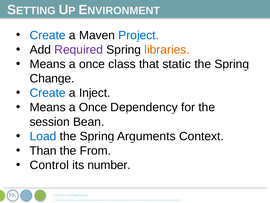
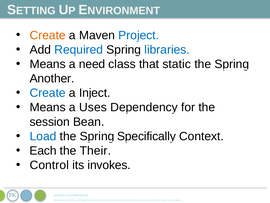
Create at (48, 35) colour: blue -> orange
Required colour: purple -> blue
libraries colour: orange -> blue
once at (92, 64): once -> need
Change: Change -> Another
Once at (93, 107): Once -> Uses
Arguments: Arguments -> Specifically
Than: Than -> Each
From: From -> Their
number: number -> invokes
